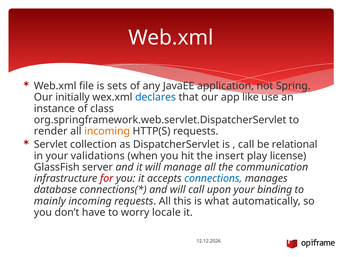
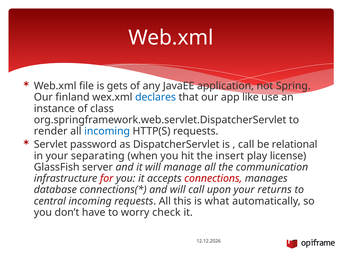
sets: sets -> gets
initially: initially -> finland
incoming at (107, 131) colour: orange -> blue
collection: collection -> password
validations: validations -> separating
connections colour: blue -> red
binding: binding -> returns
mainly: mainly -> central
locale: locale -> check
